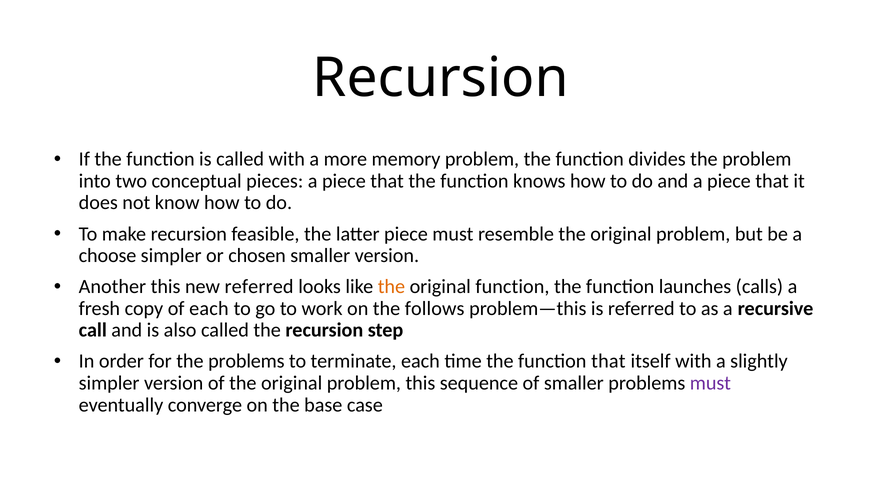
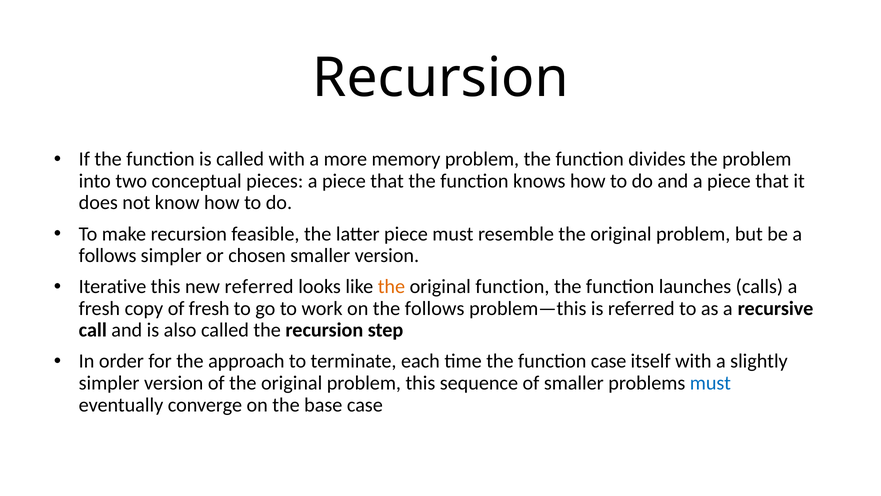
choose at (108, 255): choose -> follows
Another: Another -> Iterative
of each: each -> fresh
the problems: problems -> approach
function that: that -> case
must at (710, 383) colour: purple -> blue
